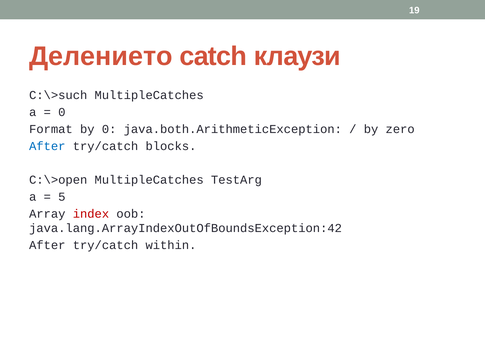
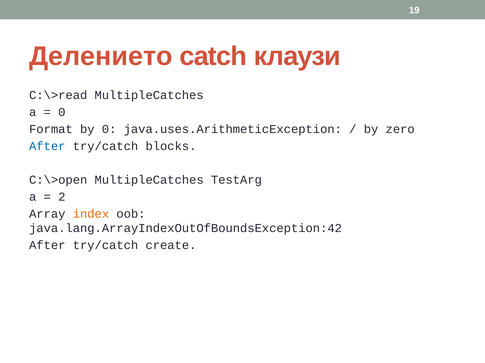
C:\>such: C:\>such -> C:\>read
java.both.ArithmeticException: java.both.ArithmeticException -> java.uses.ArithmeticException
5: 5 -> 2
index colour: red -> orange
within: within -> create
